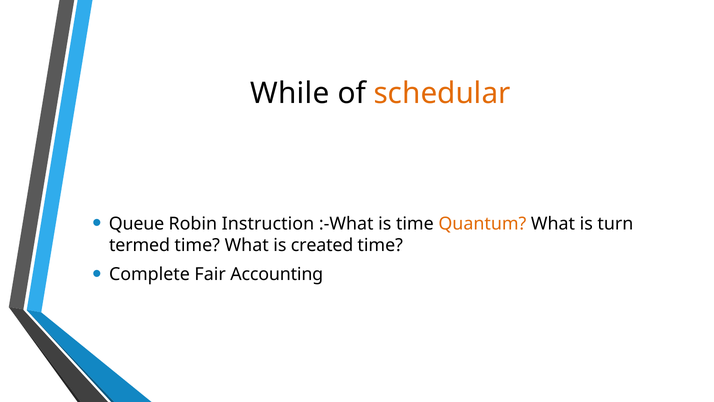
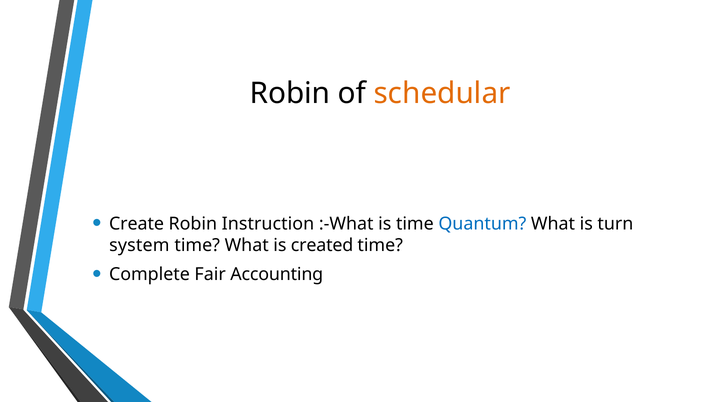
While at (290, 94): While -> Robin
Queue: Queue -> Create
Quantum colour: orange -> blue
termed: termed -> system
